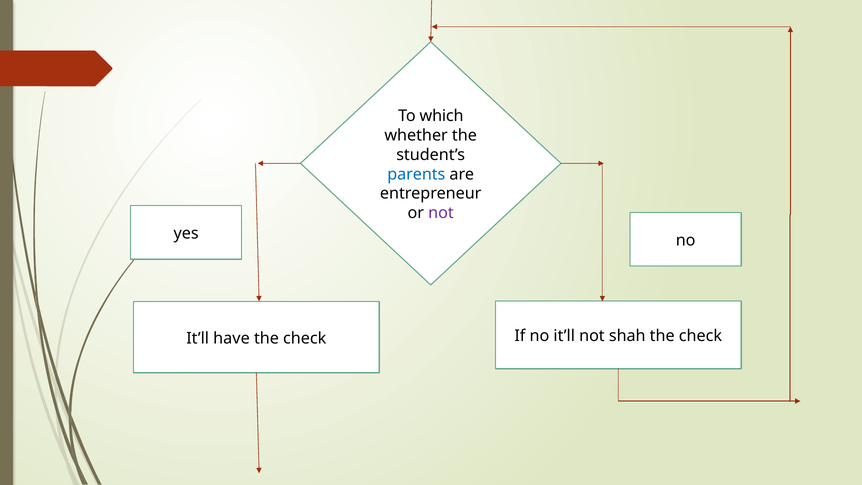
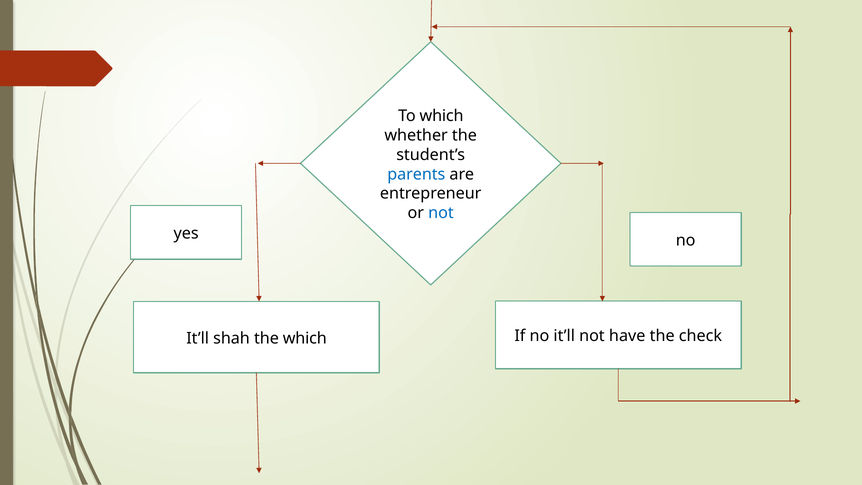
not at (441, 213) colour: purple -> blue
have: have -> shah
check at (305, 338): check -> which
shah: shah -> have
